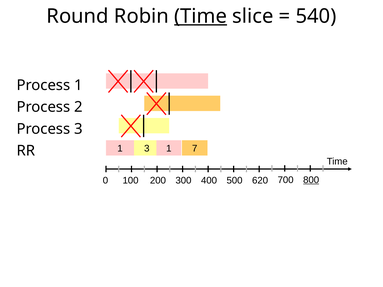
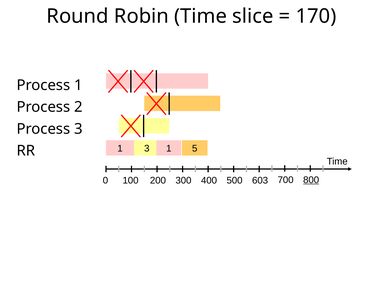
Time at (201, 16) underline: present -> none
540: 540 -> 170
7: 7 -> 5
620: 620 -> 603
